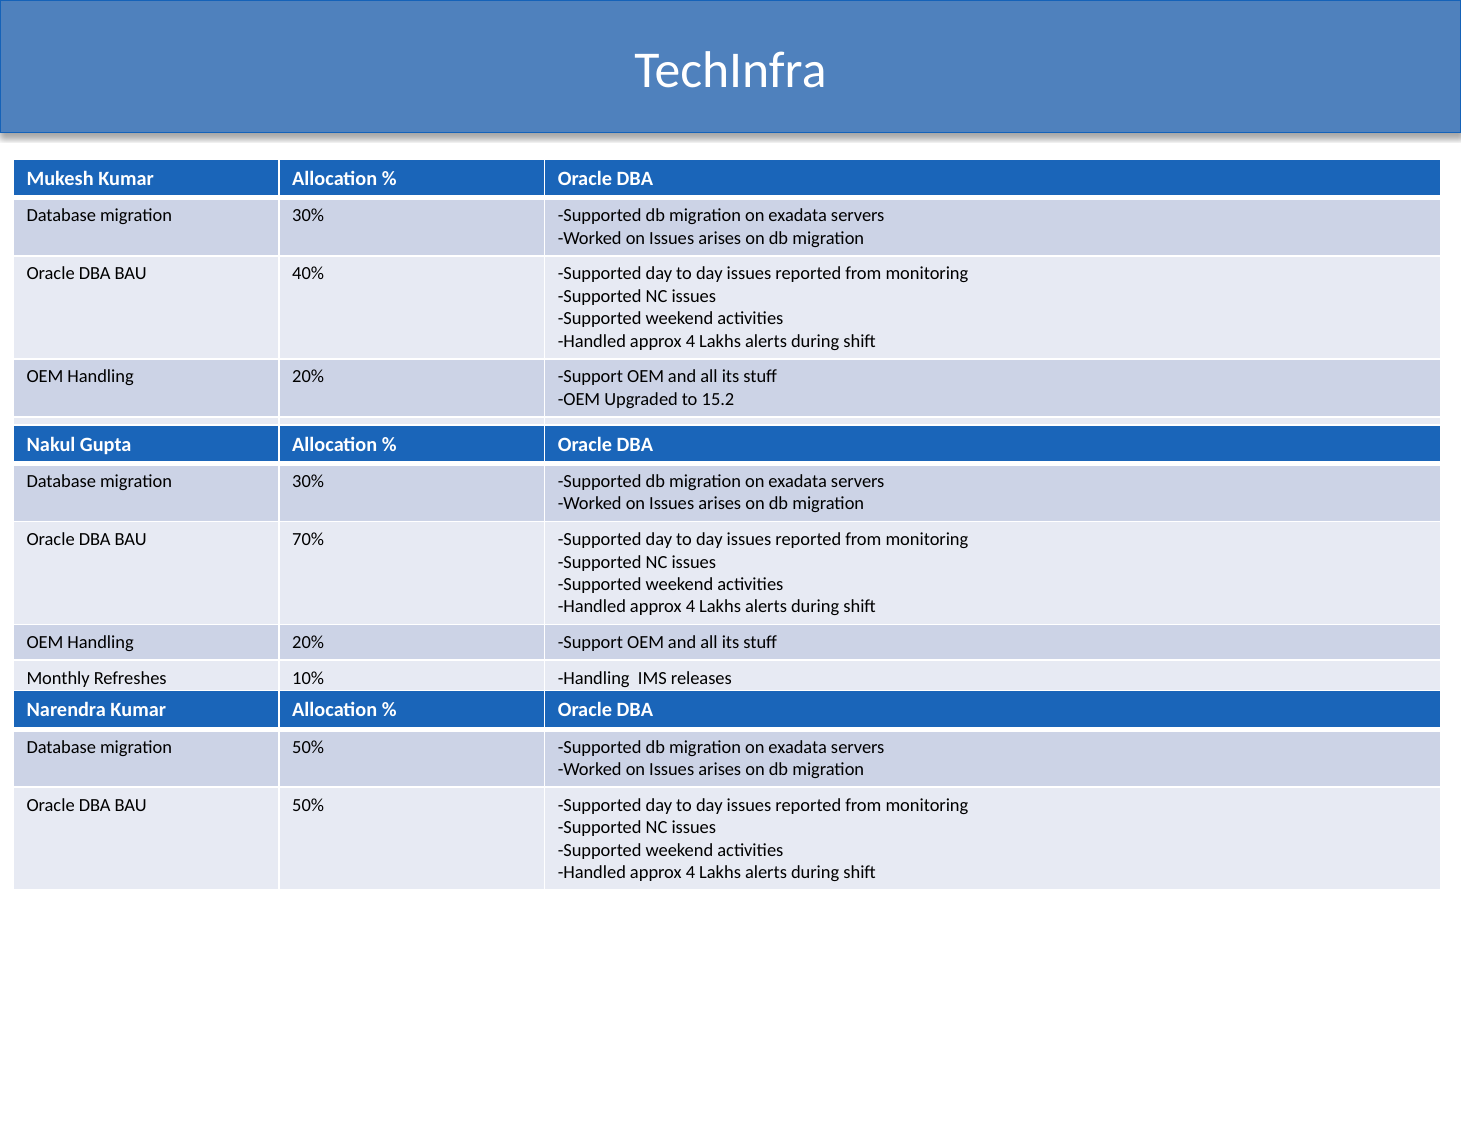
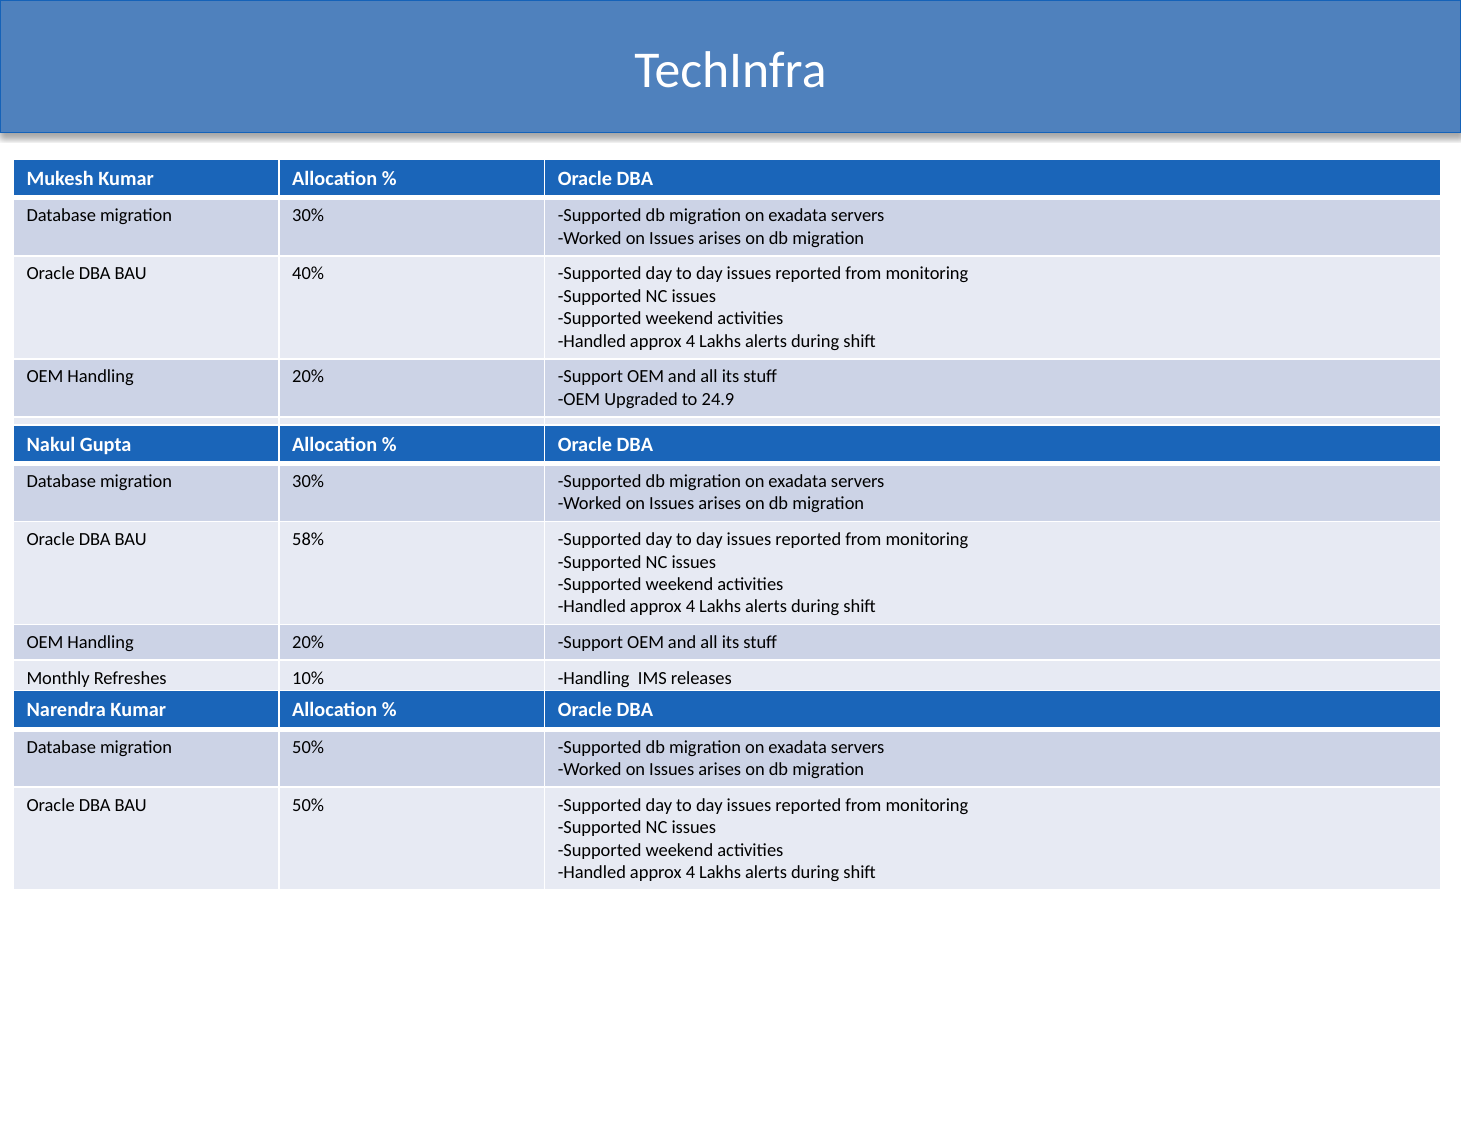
15.2: 15.2 -> 24.9
70%: 70% -> 58%
